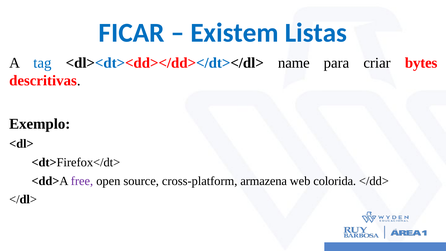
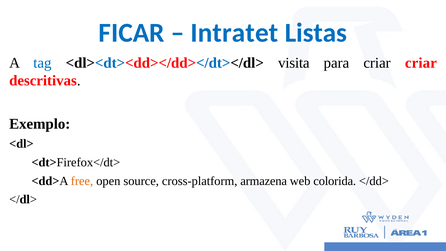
Existem: Existem -> Intratet
name: name -> visita
criar bytes: bytes -> criar
free colour: purple -> orange
